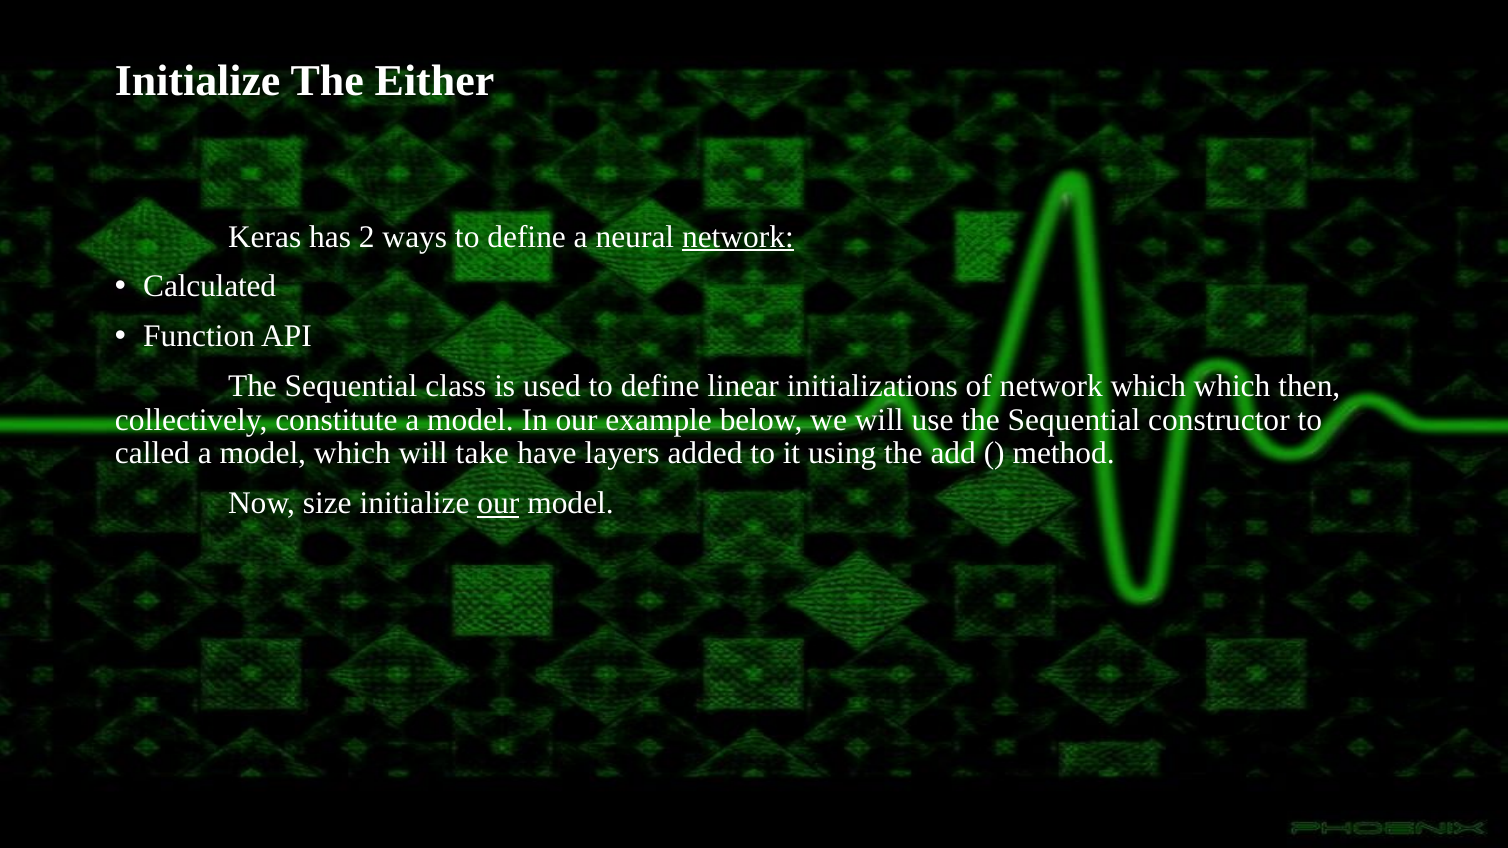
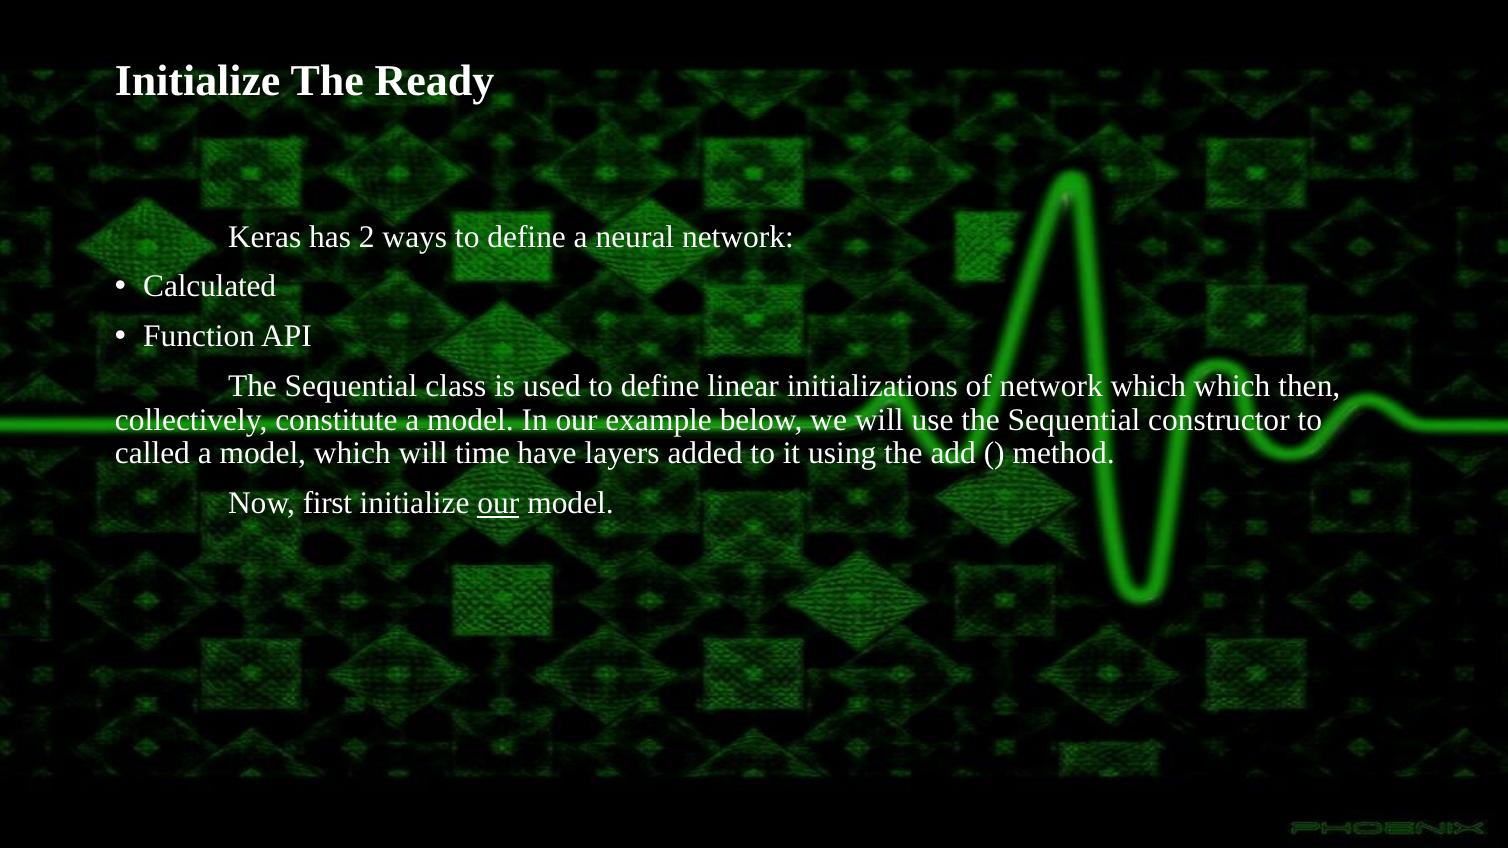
Either: Either -> Ready
network at (738, 237) underline: present -> none
take: take -> time
size: size -> first
